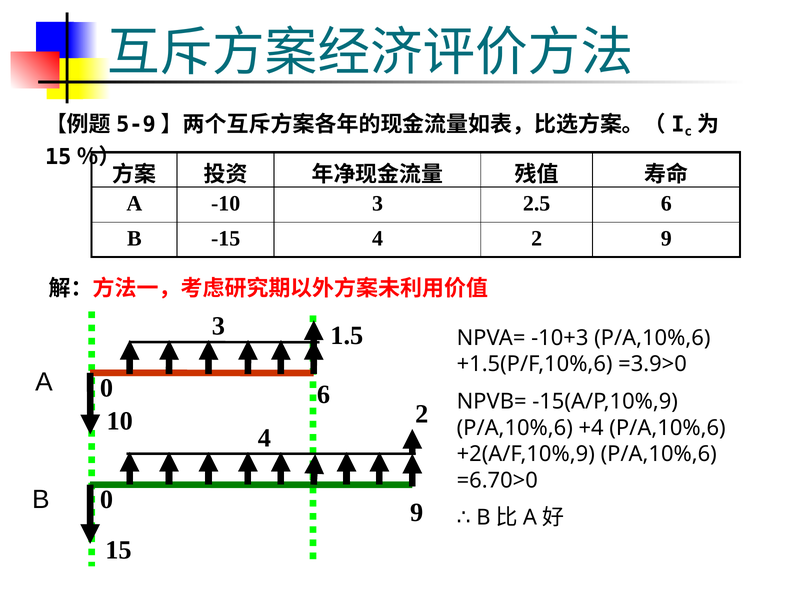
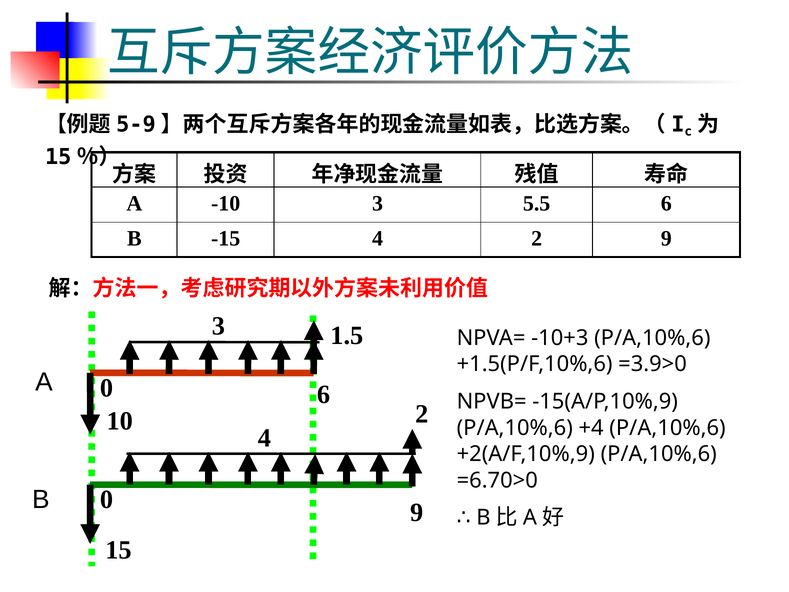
2.5: 2.5 -> 5.5
